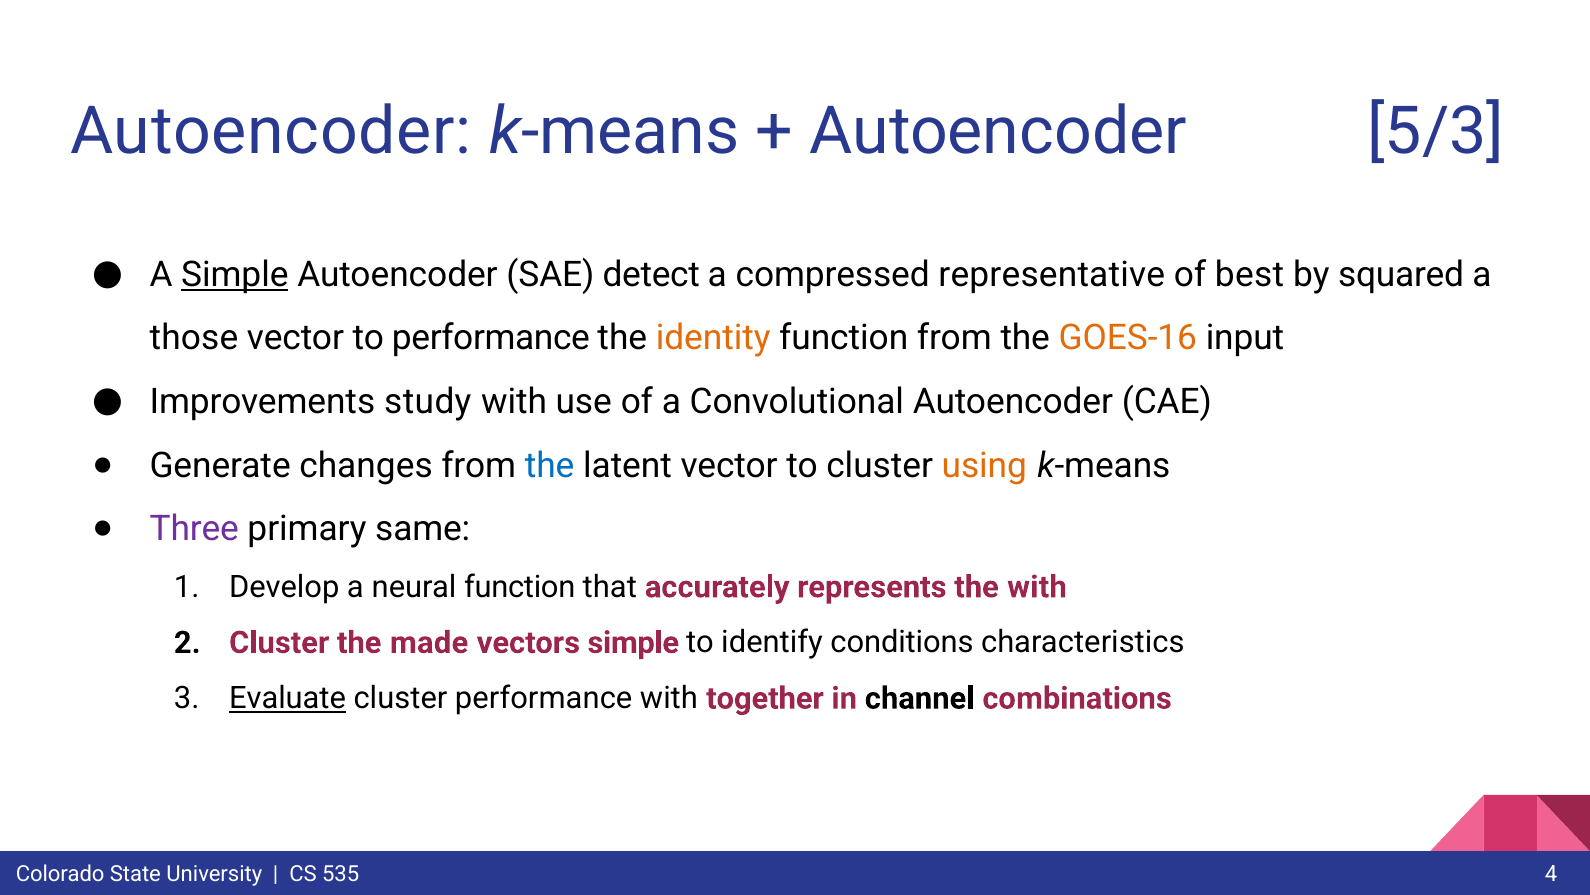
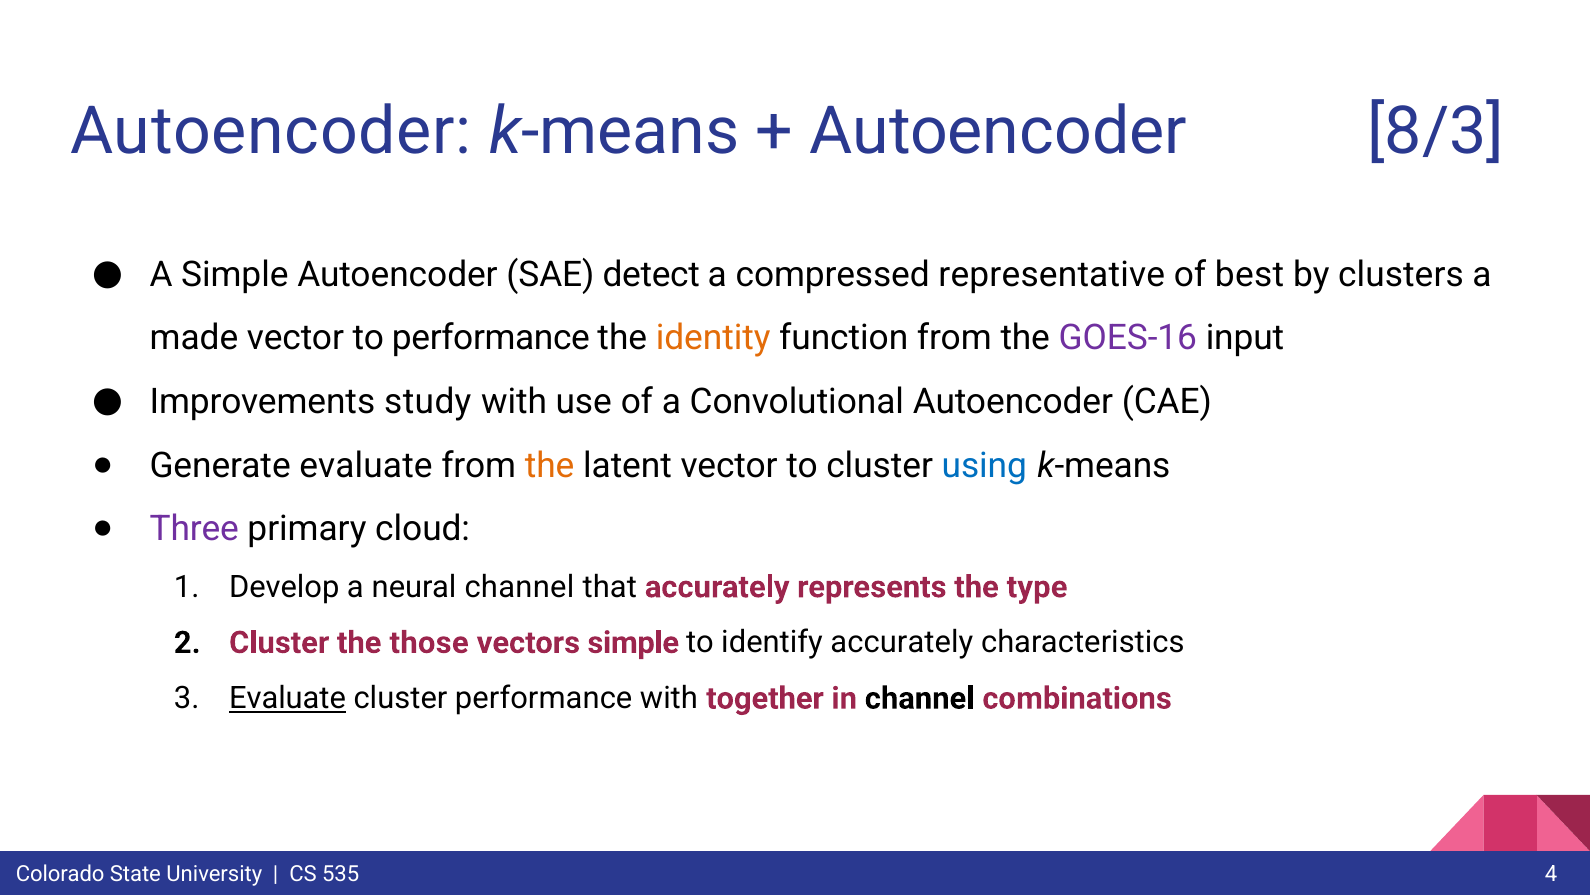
5/3: 5/3 -> 8/3
Simple at (235, 275) underline: present -> none
squared: squared -> clusters
those: those -> made
GOES-16 colour: orange -> purple
Generate changes: changes -> evaluate
the at (550, 465) colour: blue -> orange
using colour: orange -> blue
same: same -> cloud
neural function: function -> channel
the with: with -> type
made: made -> those
identify conditions: conditions -> accurately
